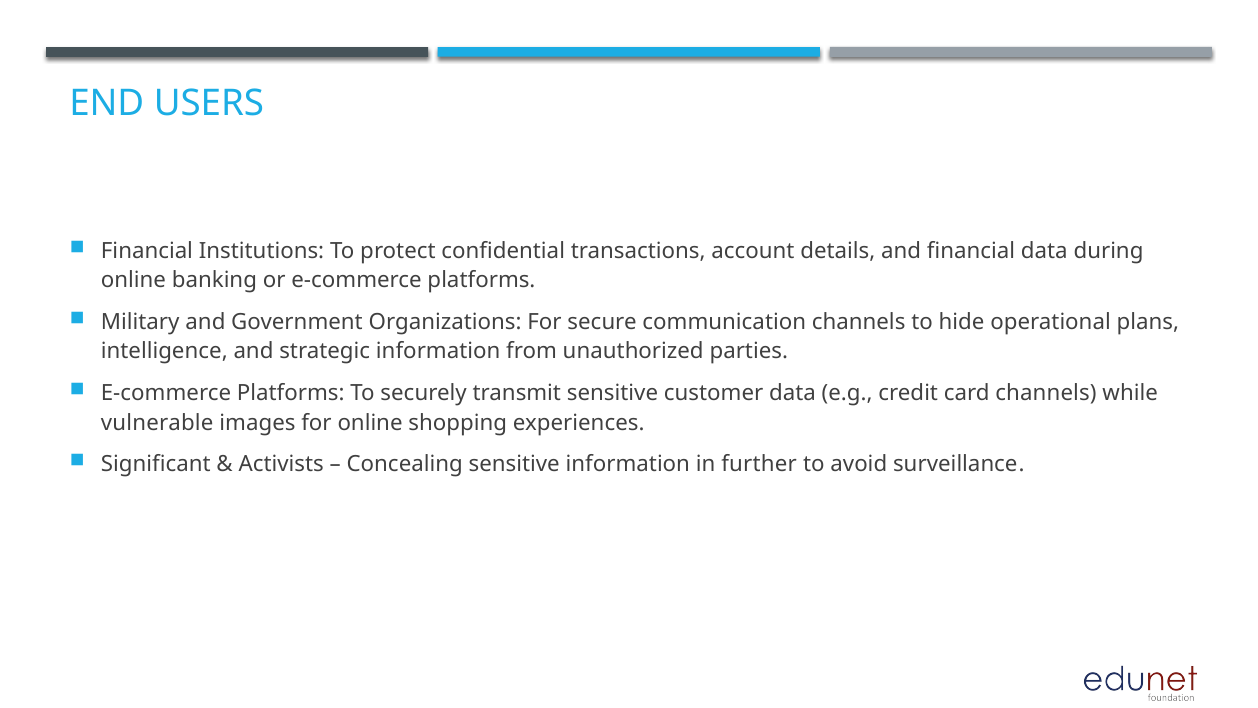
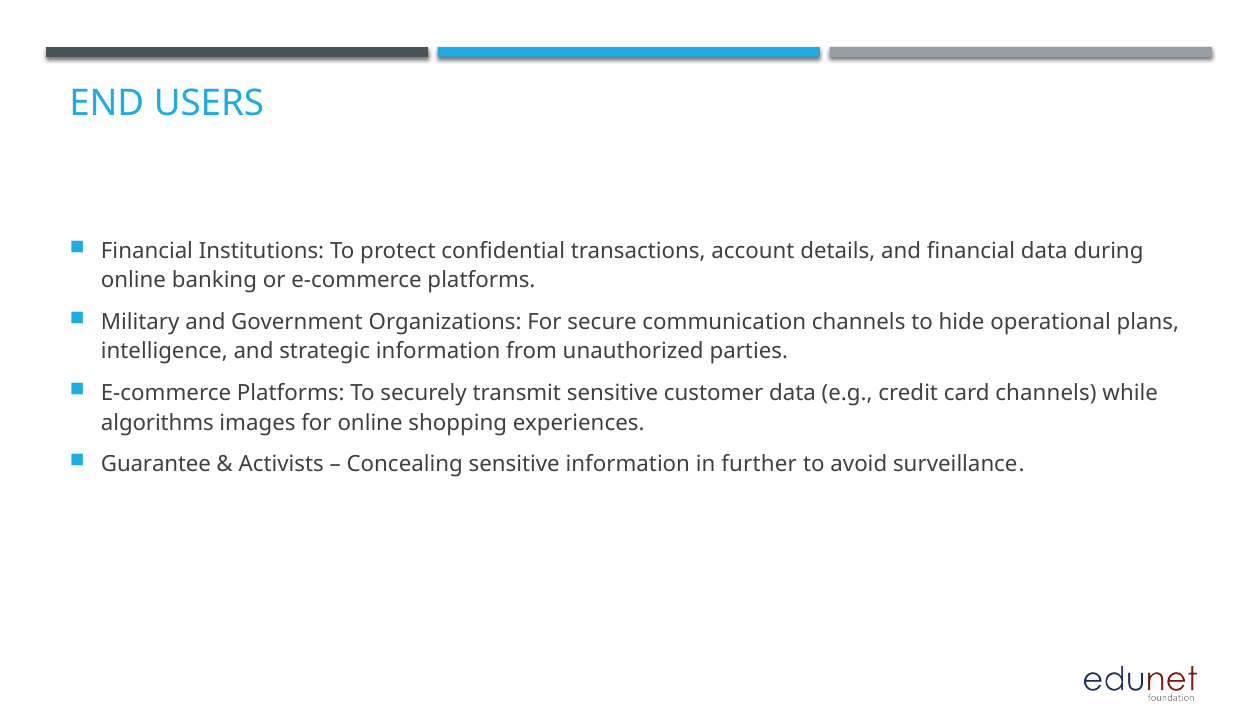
vulnerable: vulnerable -> algorithms
Significant: Significant -> Guarantee
